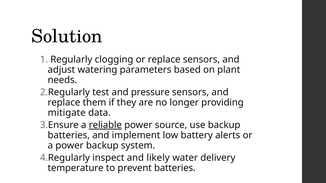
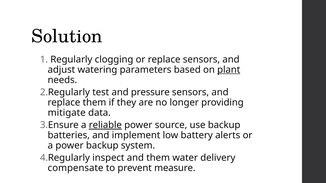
plant underline: none -> present
and likely: likely -> them
temperature: temperature -> compensate
prevent batteries: batteries -> measure
